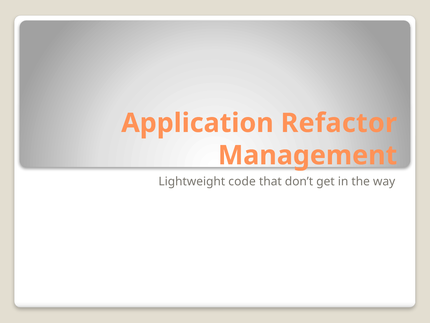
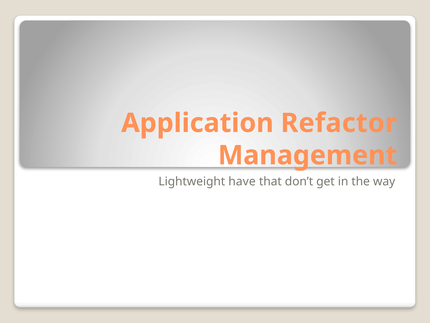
code: code -> have
